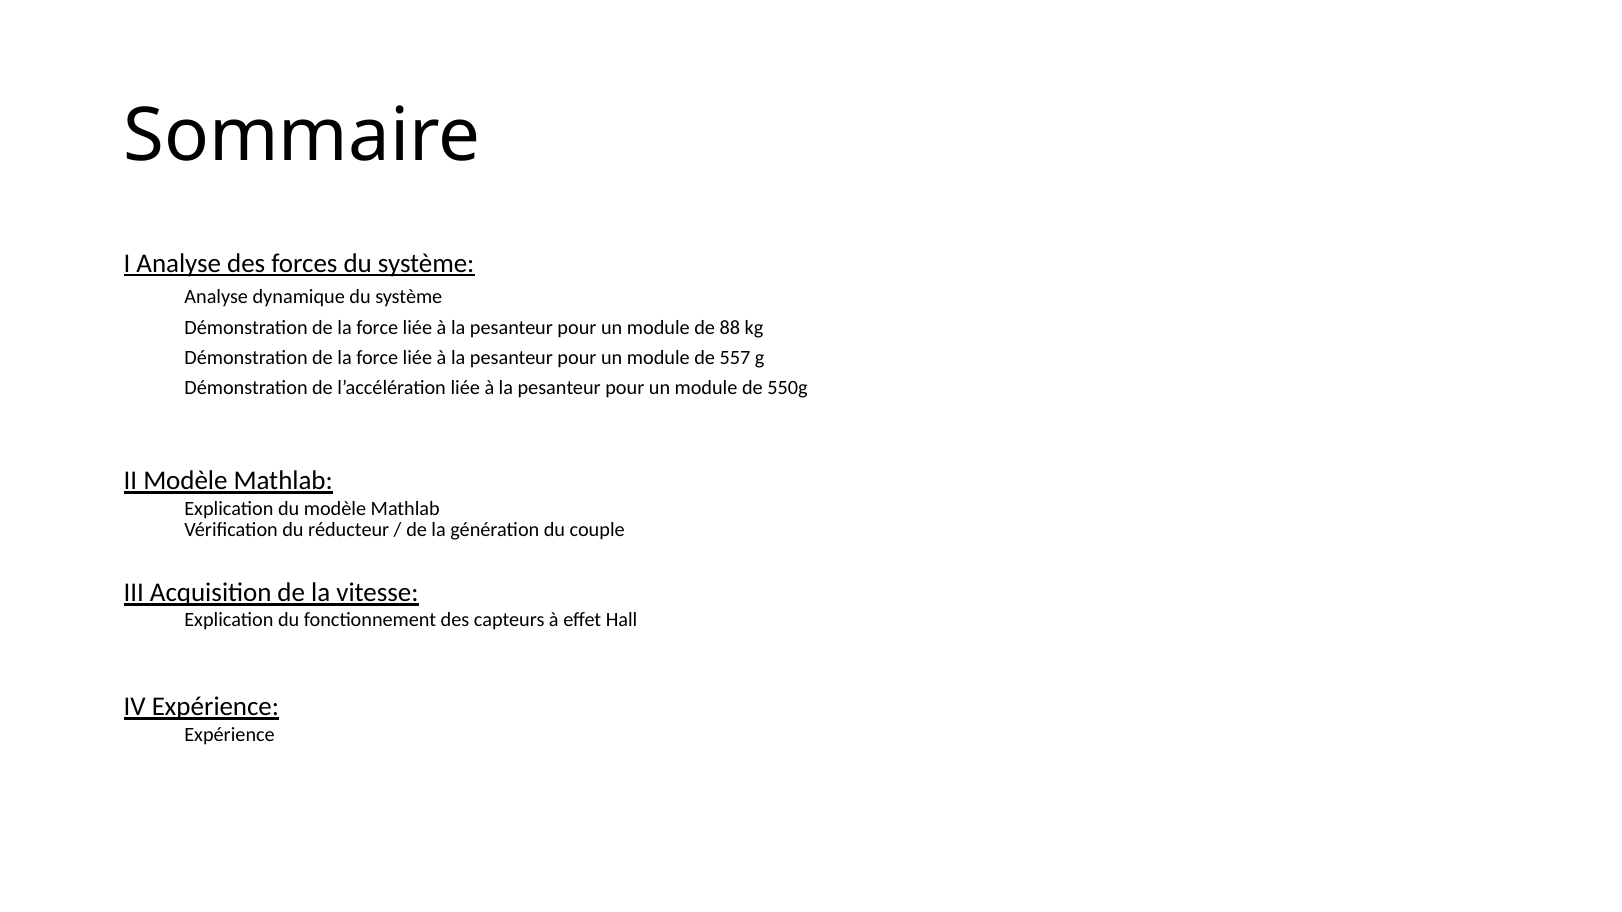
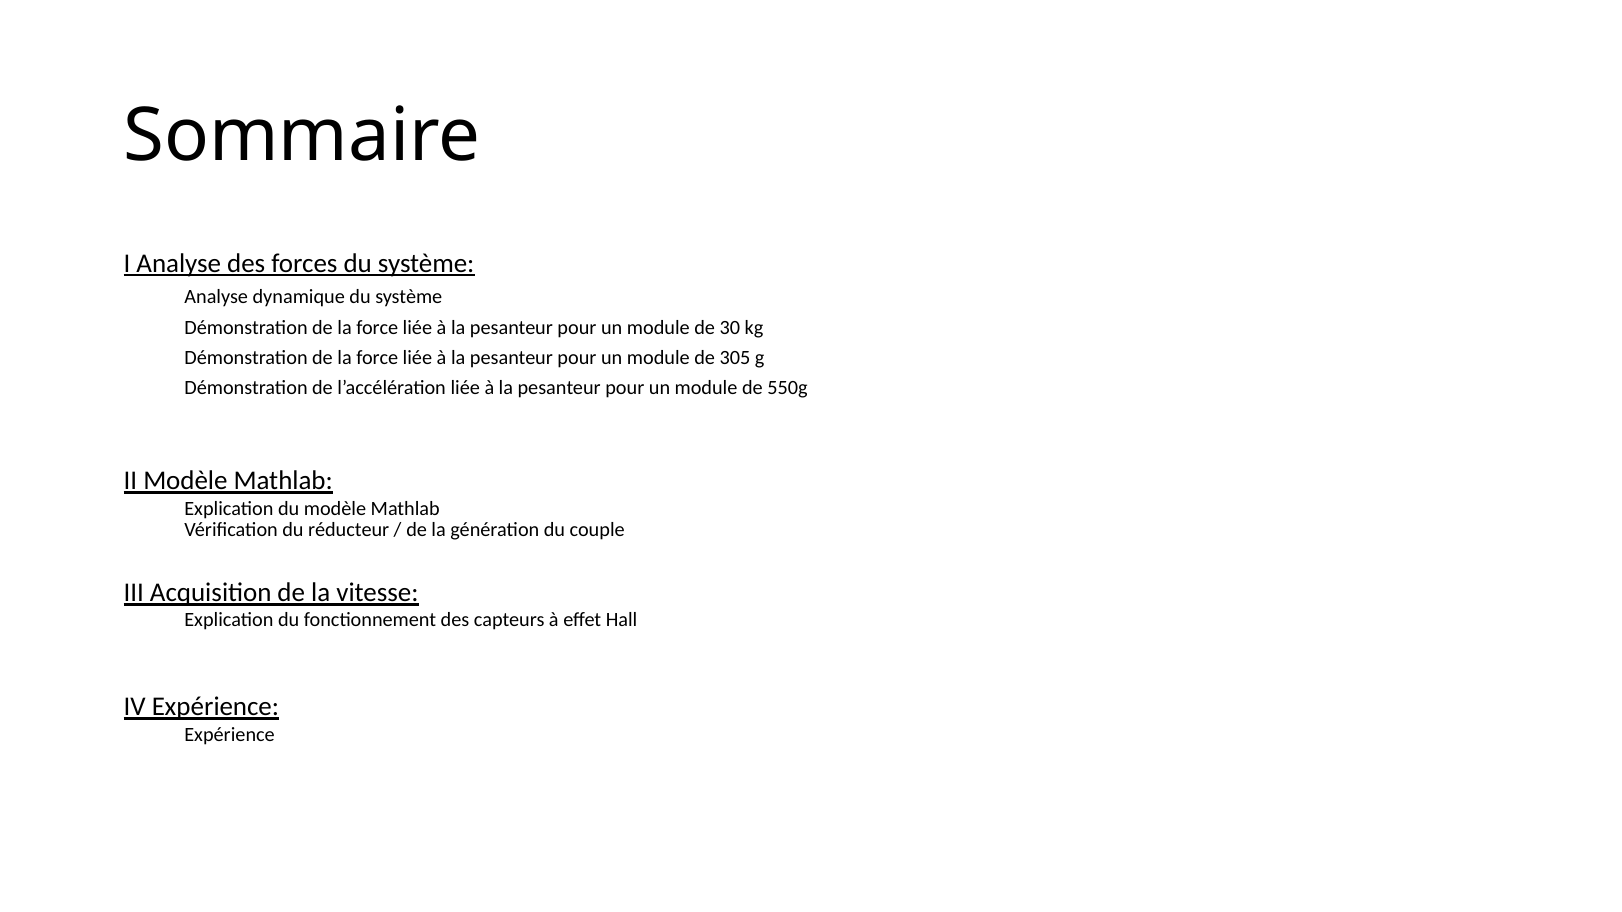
88: 88 -> 30
557: 557 -> 305
